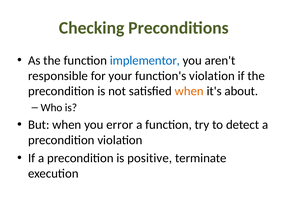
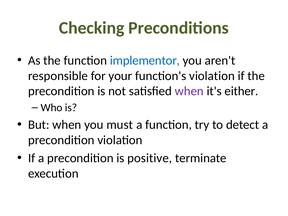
when at (189, 91) colour: orange -> purple
about: about -> either
error: error -> must
